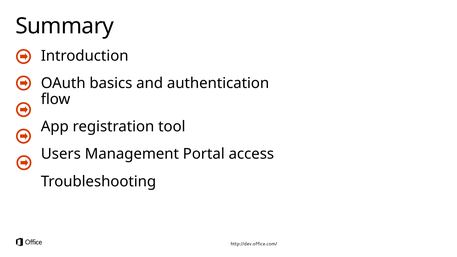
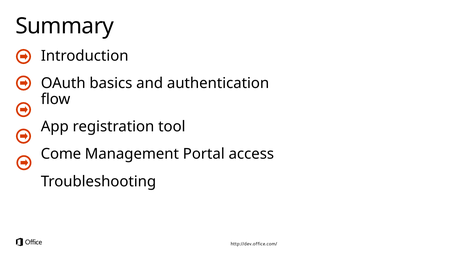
Users: Users -> Come
